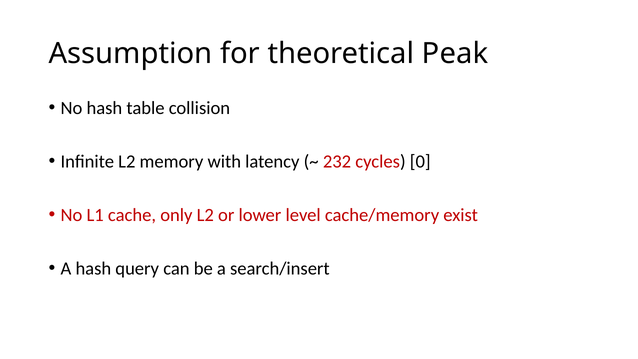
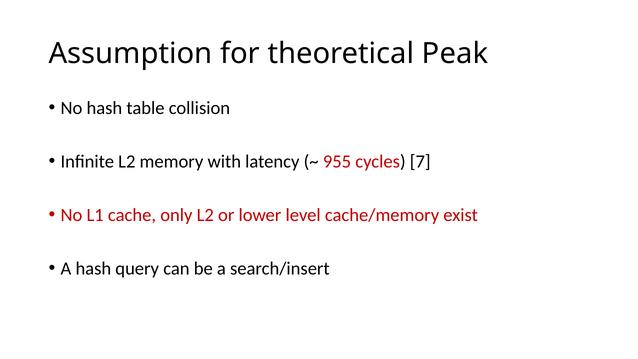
232: 232 -> 955
0: 0 -> 7
